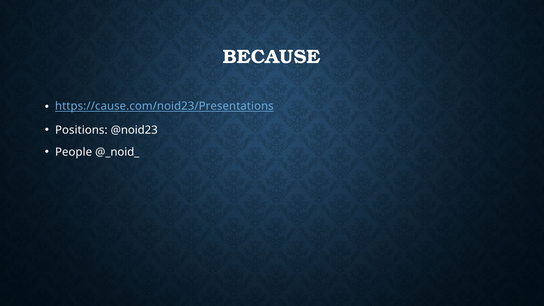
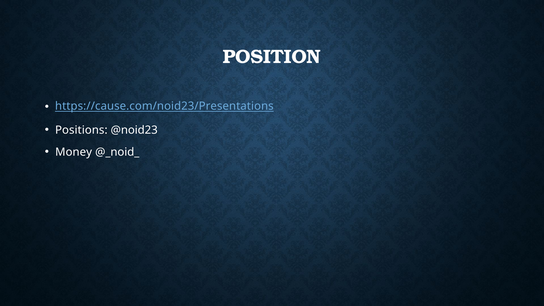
BECAUSE: BECAUSE -> POSITION
People: People -> Money
